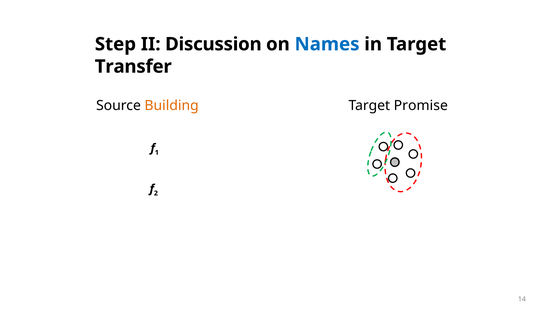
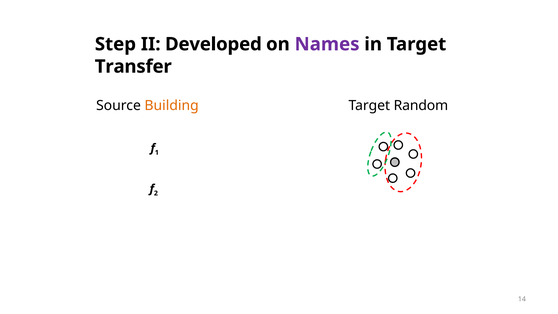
Discussion: Discussion -> Developed
Names colour: blue -> purple
Promise: Promise -> Random
